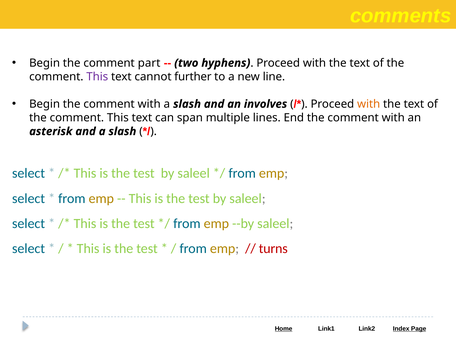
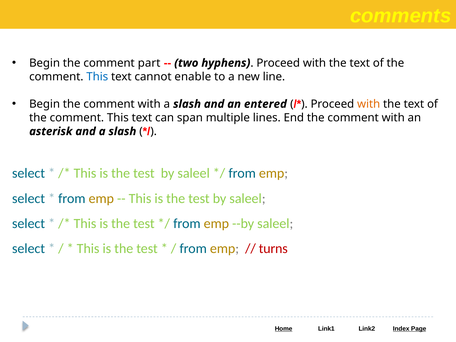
This at (97, 77) colour: purple -> blue
further: further -> enable
involves: involves -> entered
